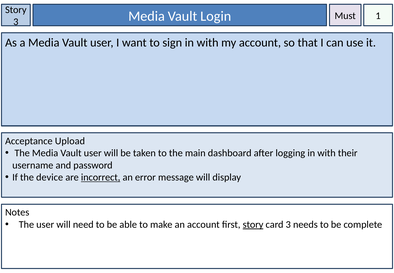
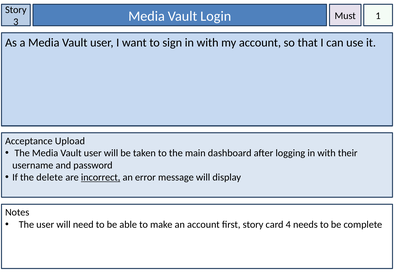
device: device -> delete
story at (253, 224) underline: present -> none
card 3: 3 -> 4
